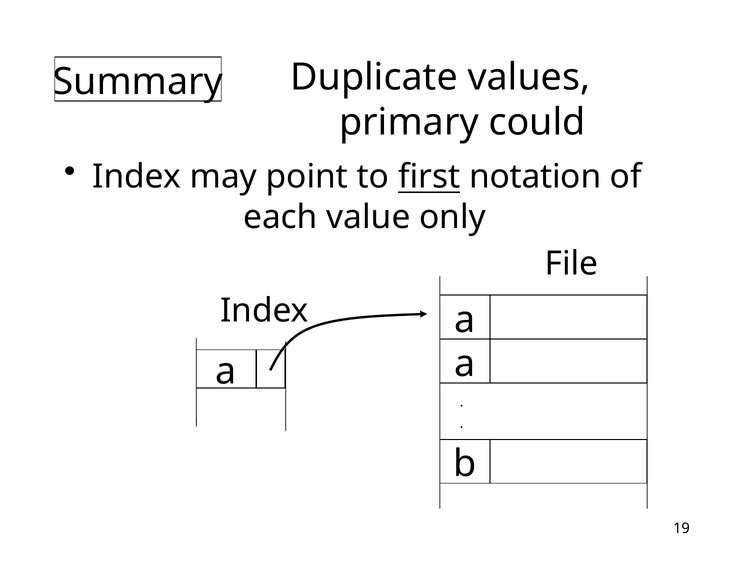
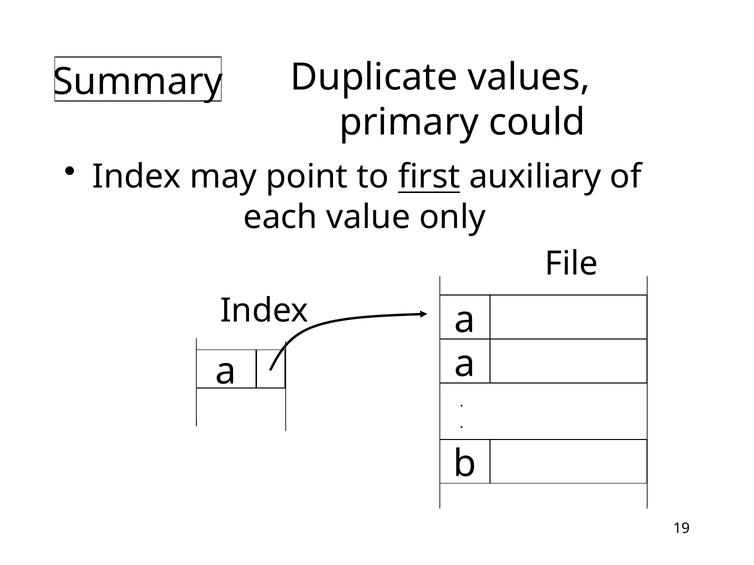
notation: notation -> auxiliary
